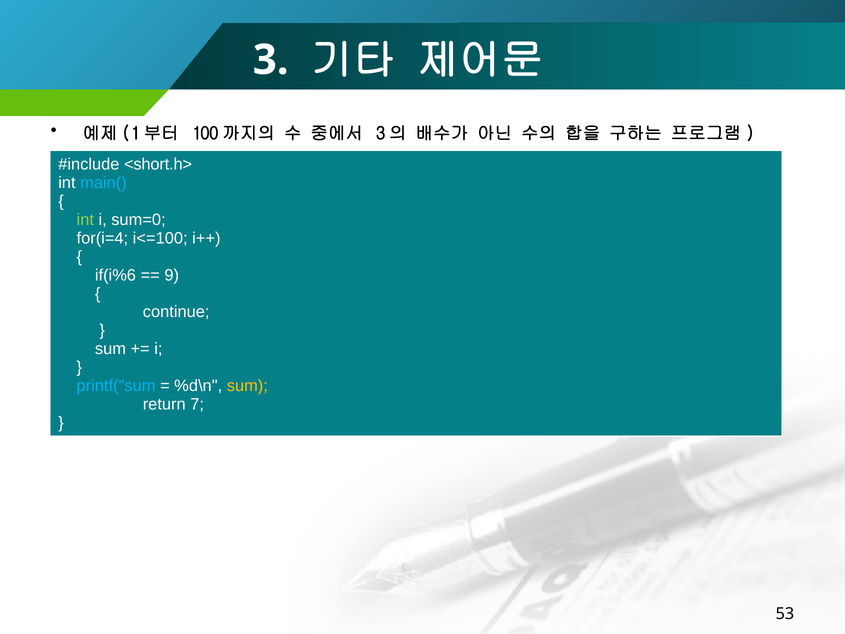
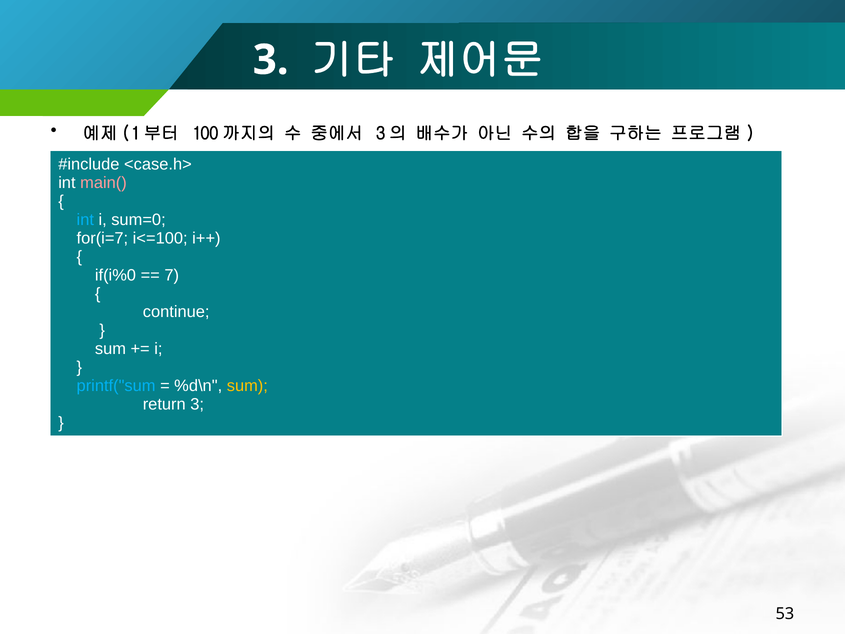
<short.h>: <short.h> -> <case.h>
main( colour: light blue -> pink
int at (85, 220) colour: light green -> light blue
for(i=4: for(i=4 -> for(i=7
if(i%6: if(i%6 -> if(i%0
9: 9 -> 7
return 7: 7 -> 3
